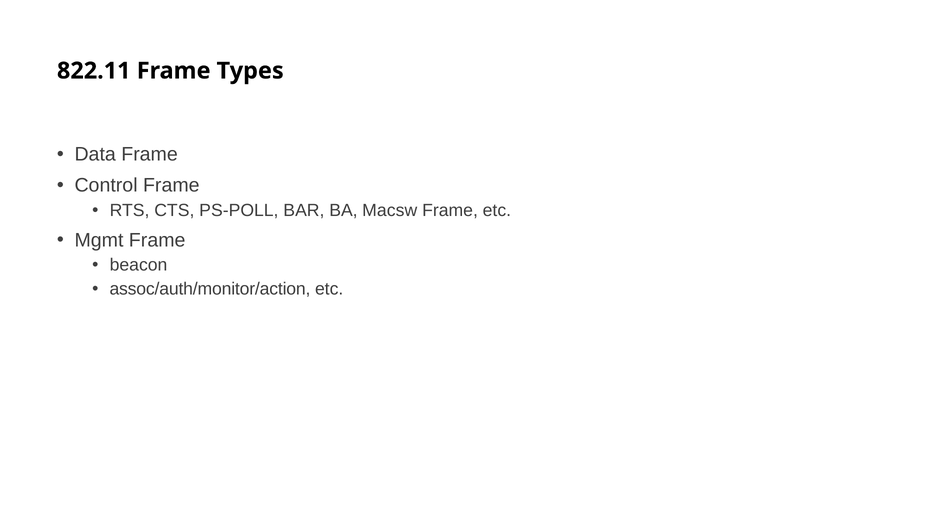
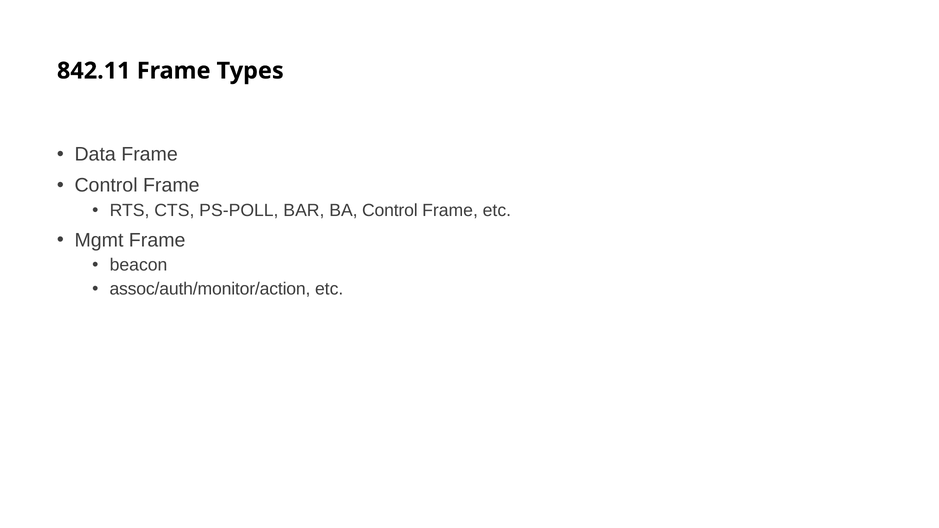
822.11: 822.11 -> 842.11
BA Macsw: Macsw -> Control
